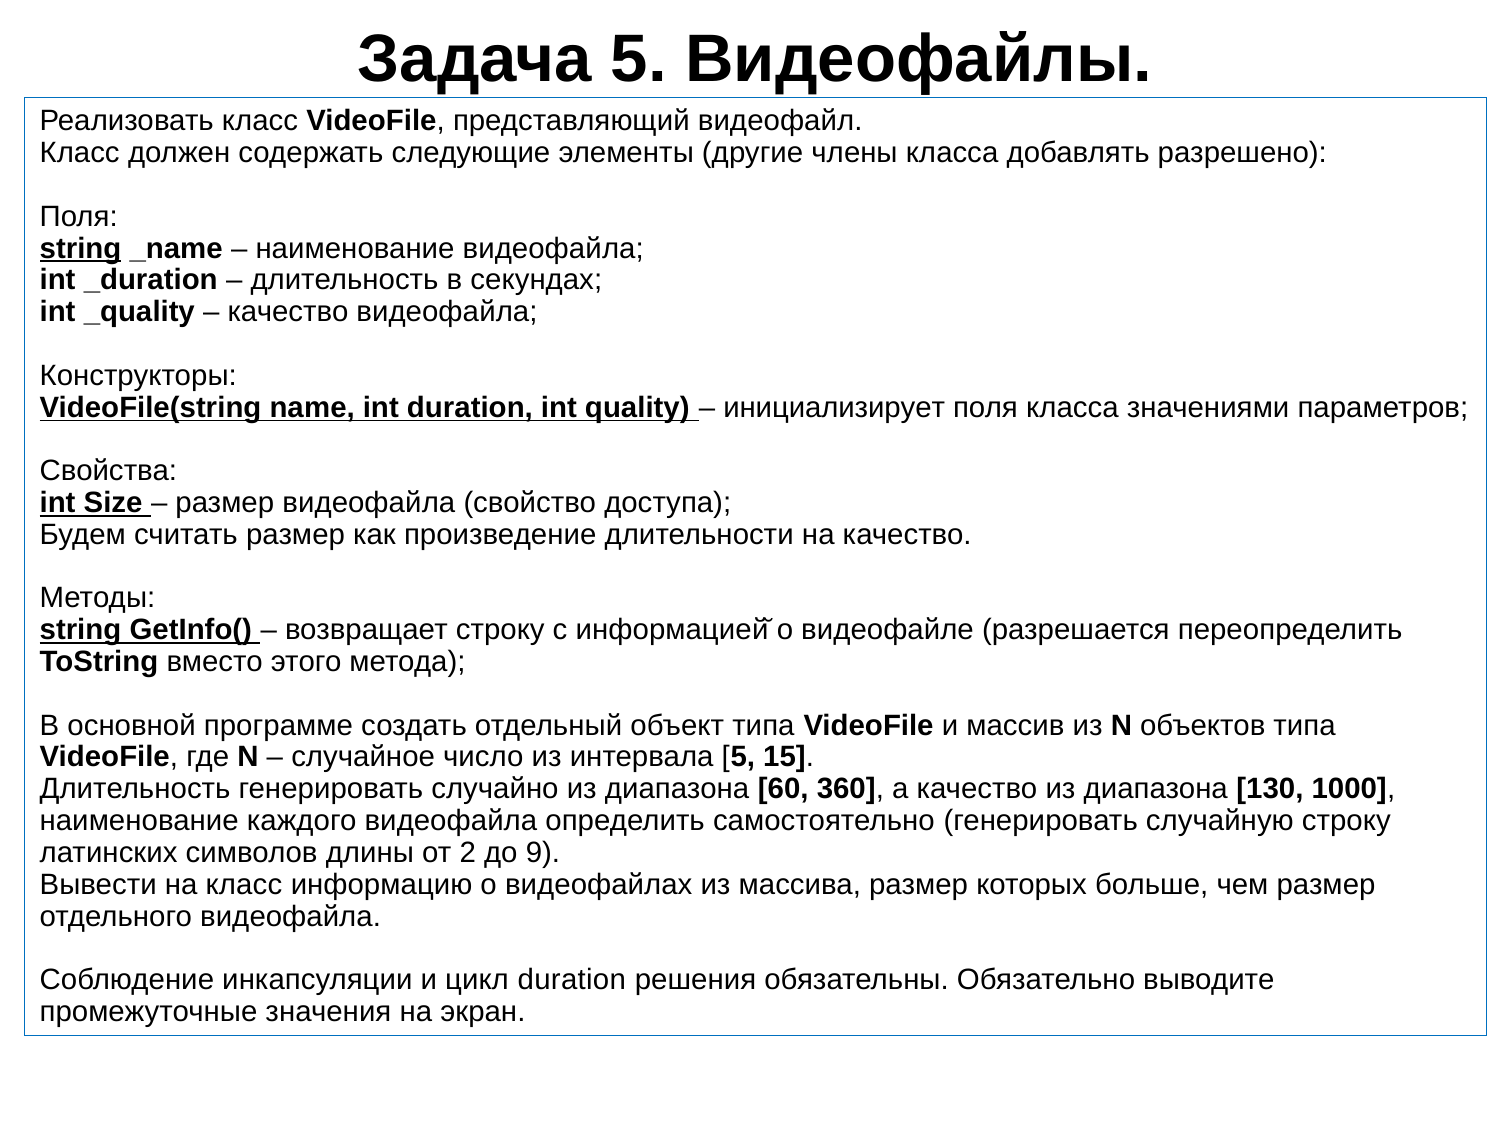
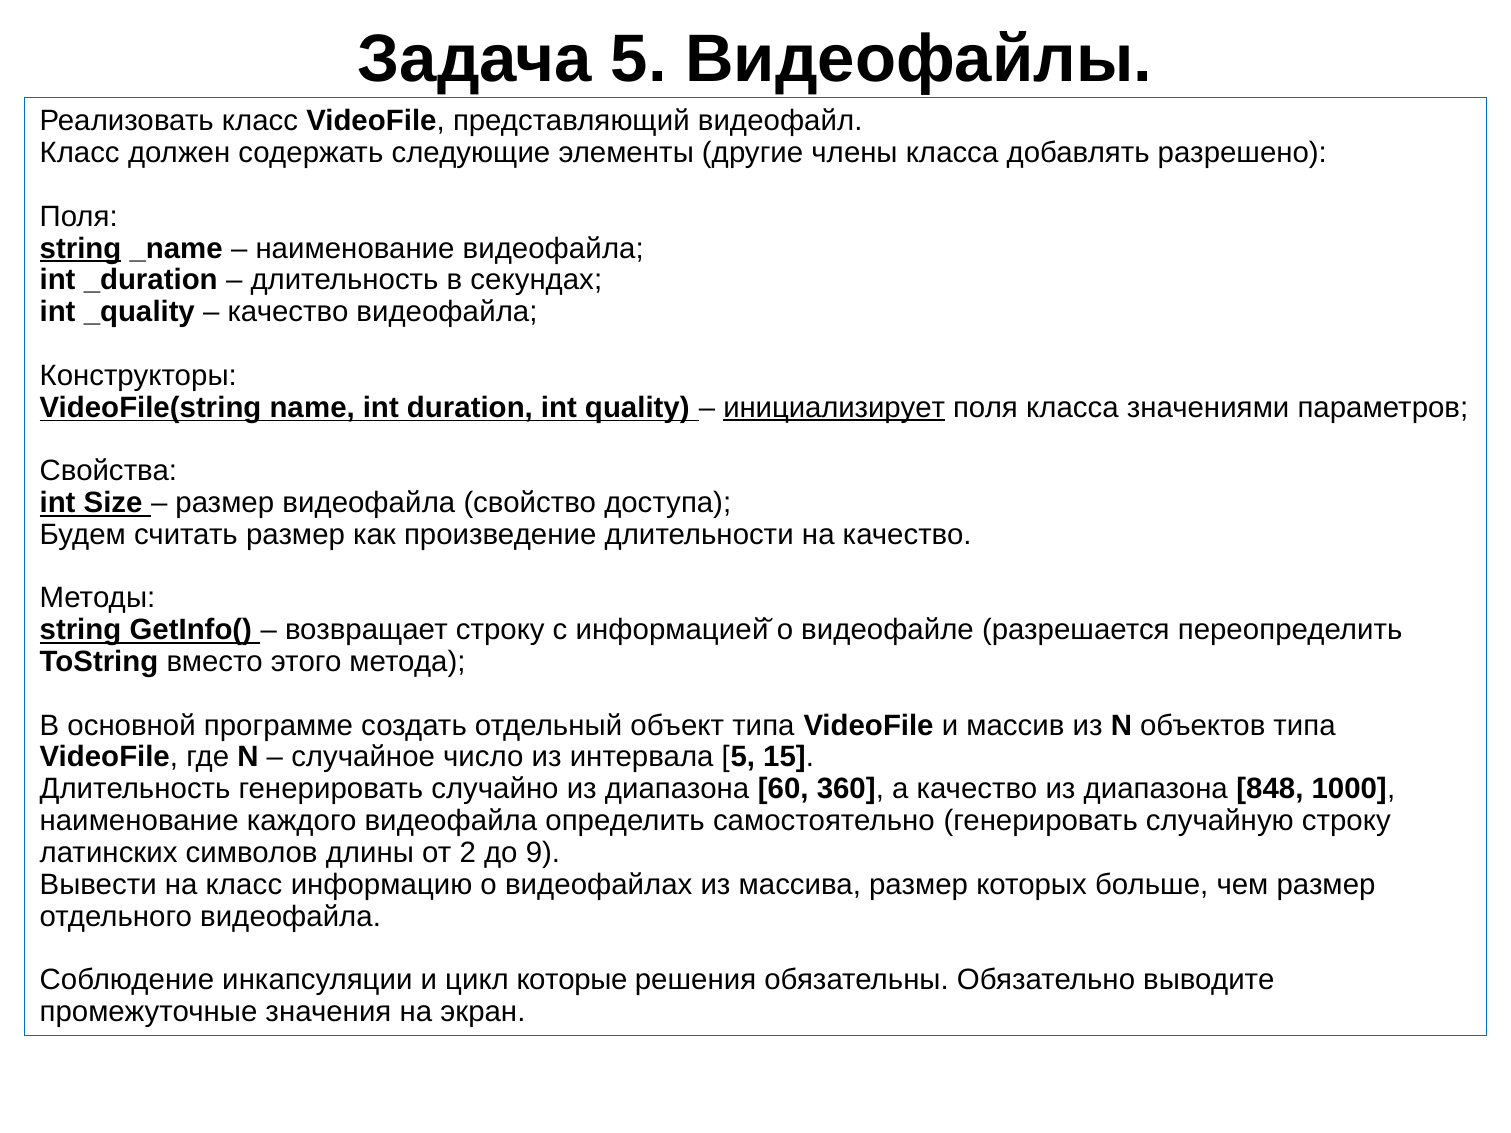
инициализирует underline: none -> present
130: 130 -> 848
цикл duration: duration -> которые
